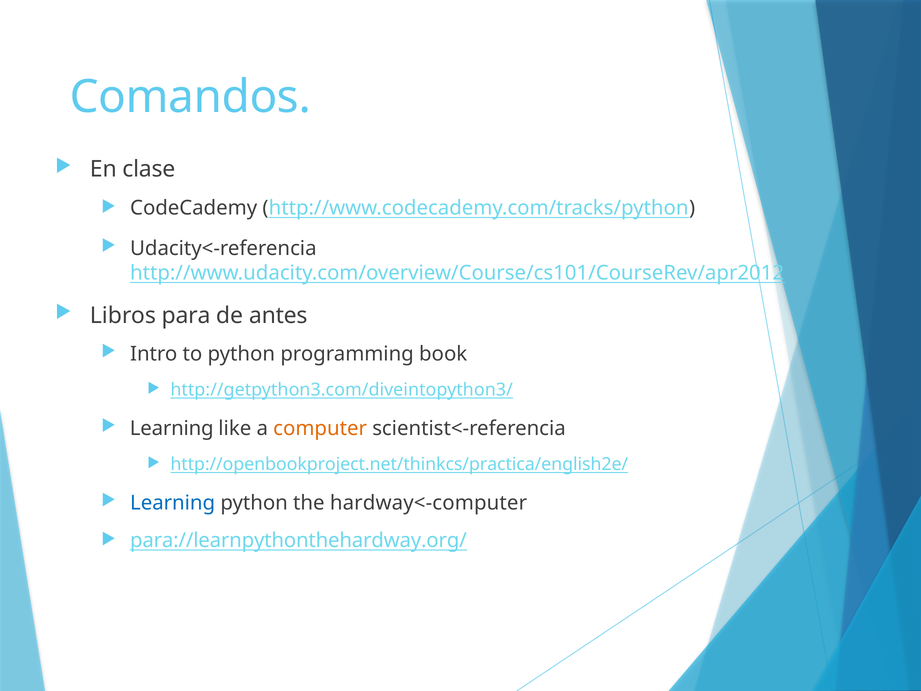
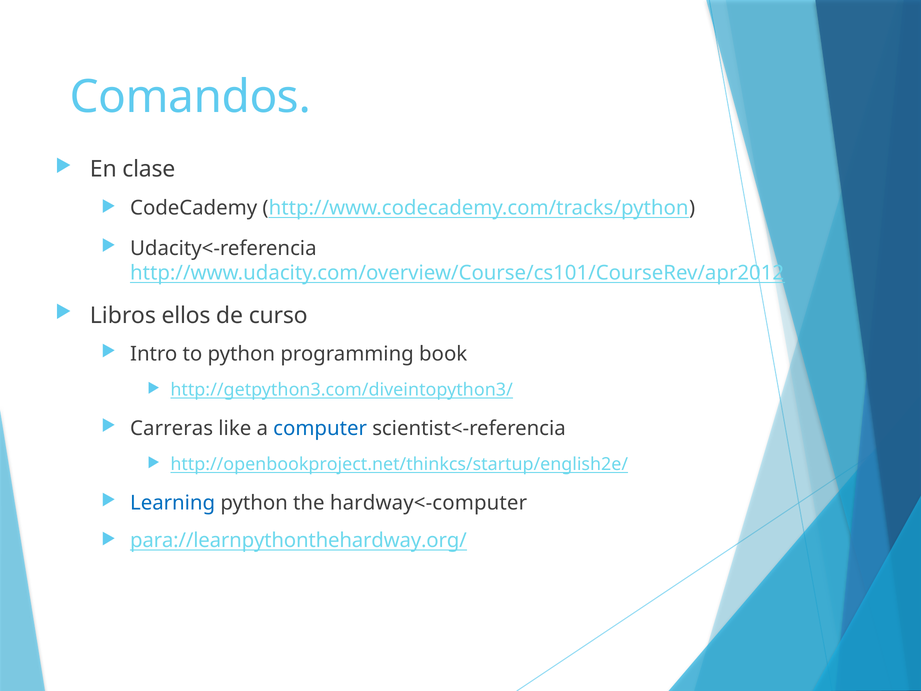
para: para -> ellos
antes: antes -> curso
Learning at (172, 429): Learning -> Carreras
computer colour: orange -> blue
http://openbookproject.net/thinkcs/practica/english2e/: http://openbookproject.net/thinkcs/practica/english2e/ -> http://openbookproject.net/thinkcs/startup/english2e/
